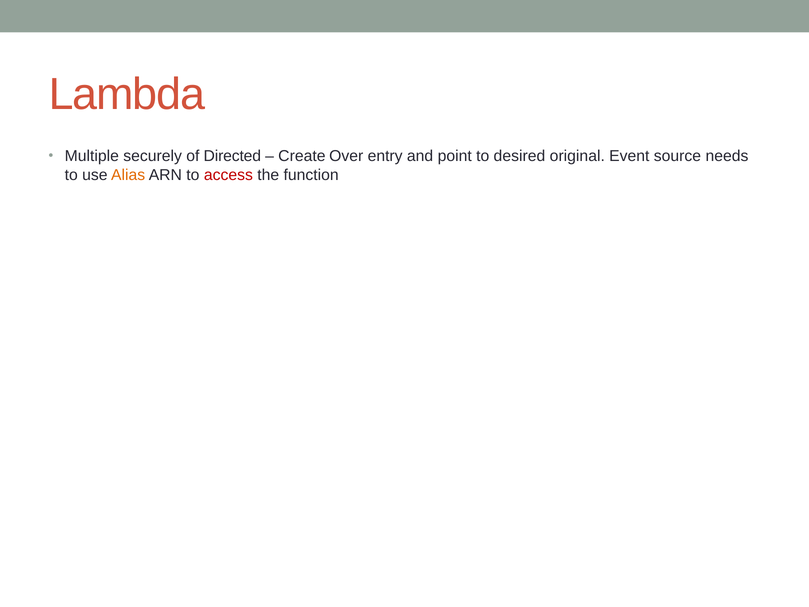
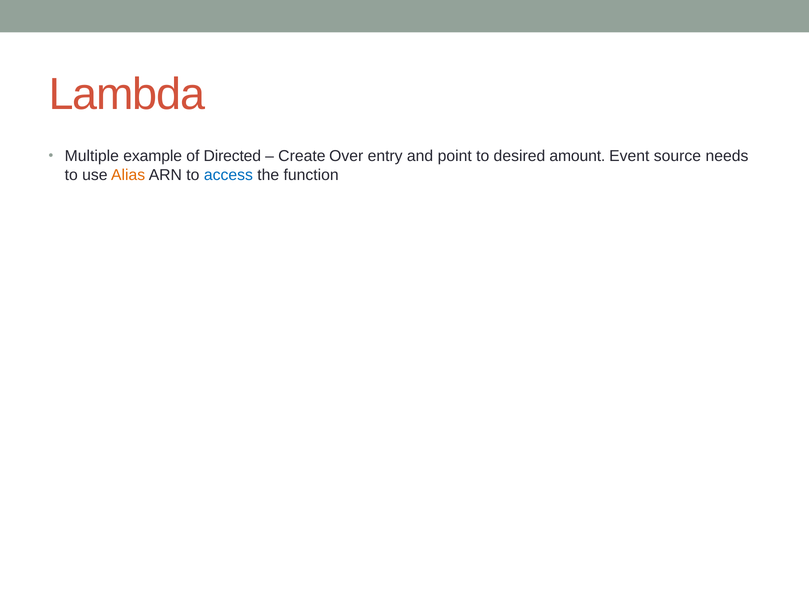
securely: securely -> example
original: original -> amount
access colour: red -> blue
